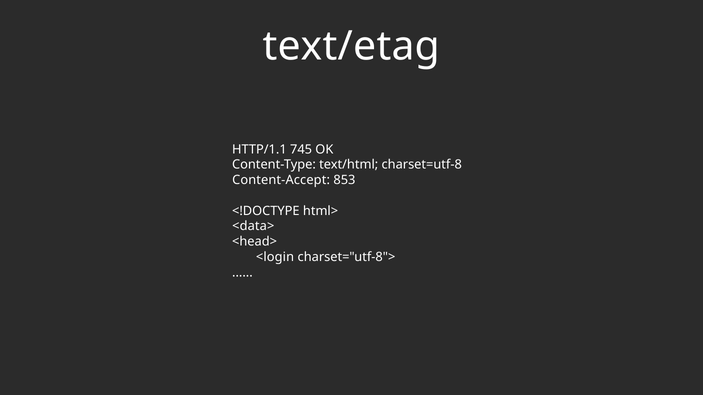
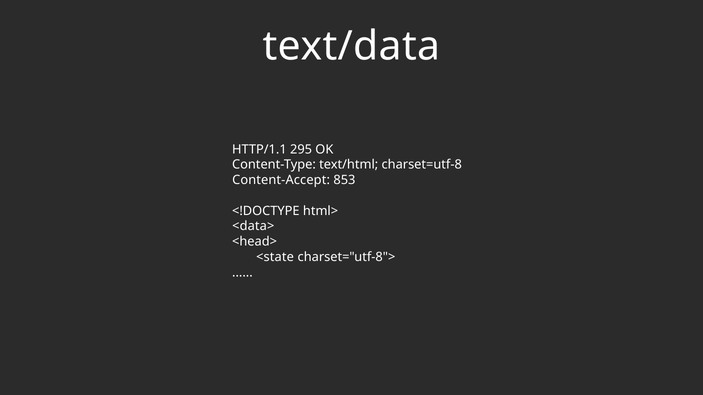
text/etag: text/etag -> text/data
745: 745 -> 295
<login: <login -> <state
